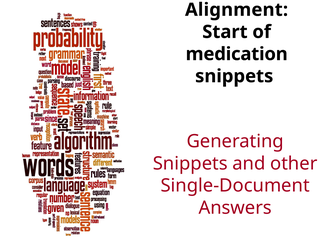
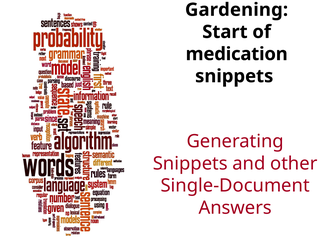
Alignment: Alignment -> Gardening
